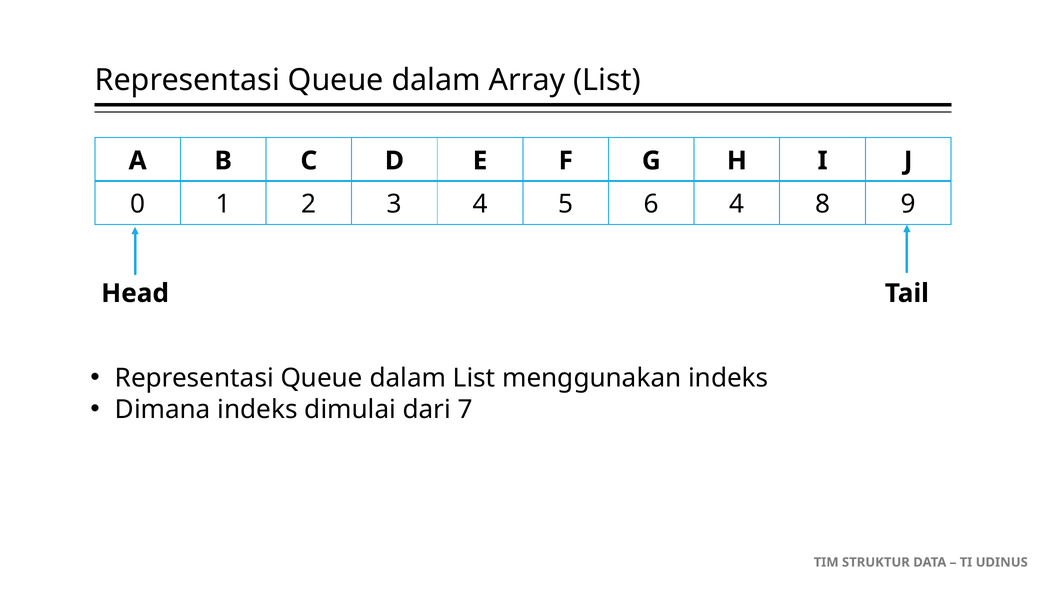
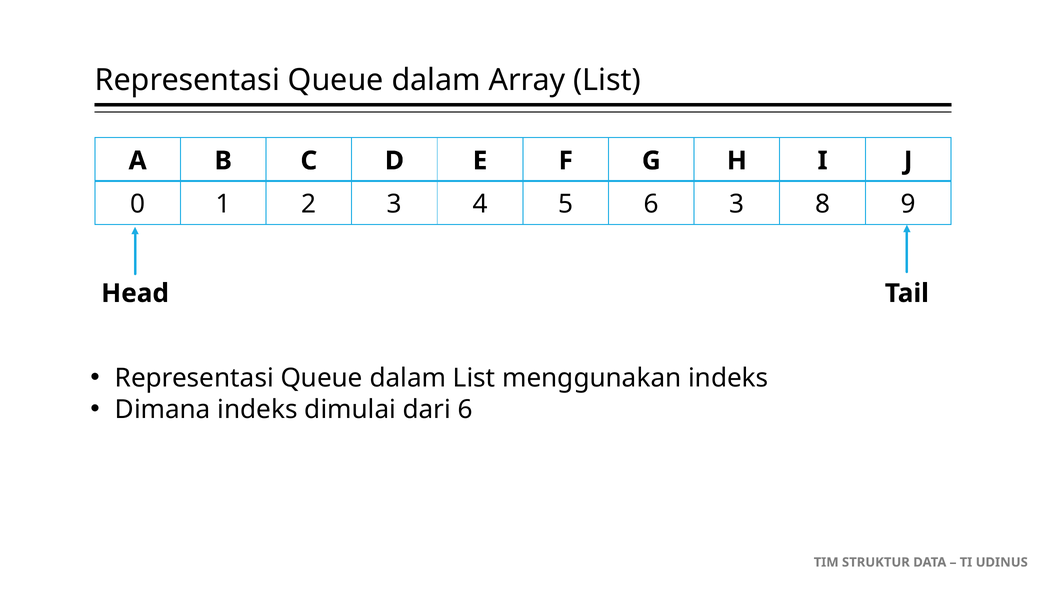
6 4: 4 -> 3
dari 7: 7 -> 6
